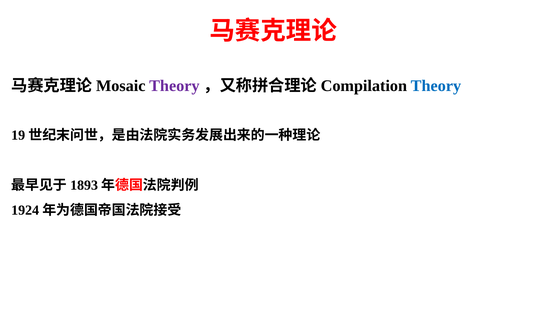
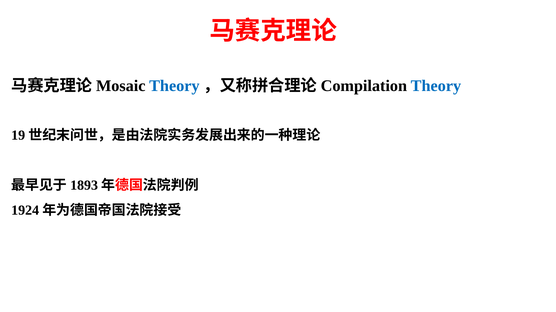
Theory at (174, 86) colour: purple -> blue
